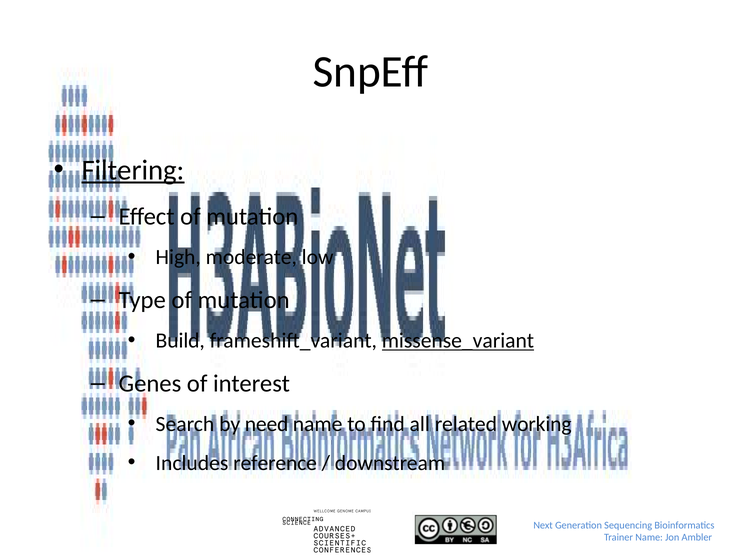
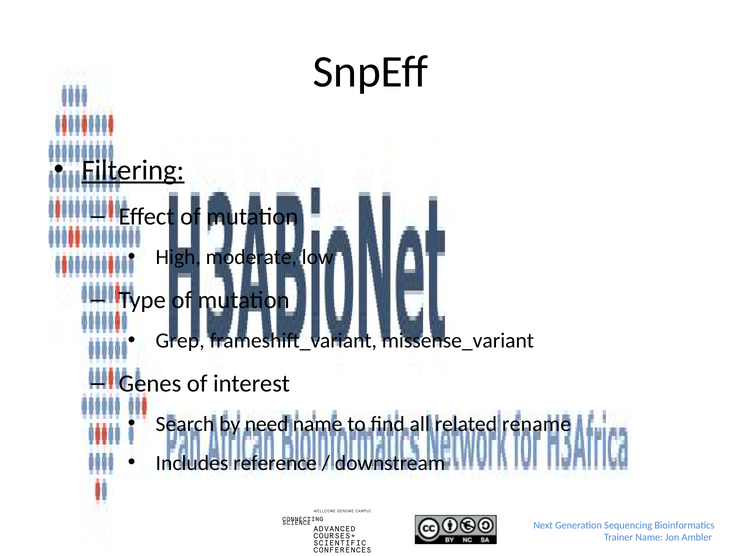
Build: Build -> Grep
missense_variant underline: present -> none
working: working -> rename
